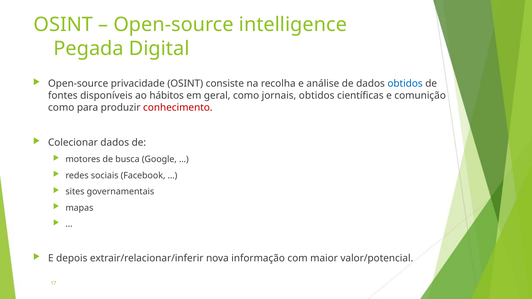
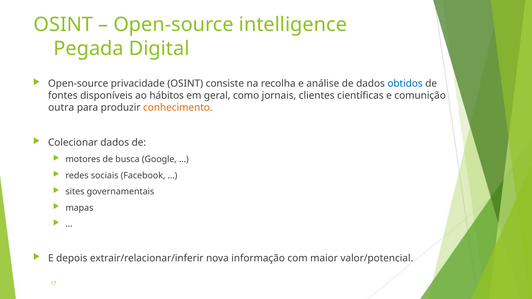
jornais obtidos: obtidos -> clientes
como at (61, 108): como -> outra
conhecimento colour: red -> orange
